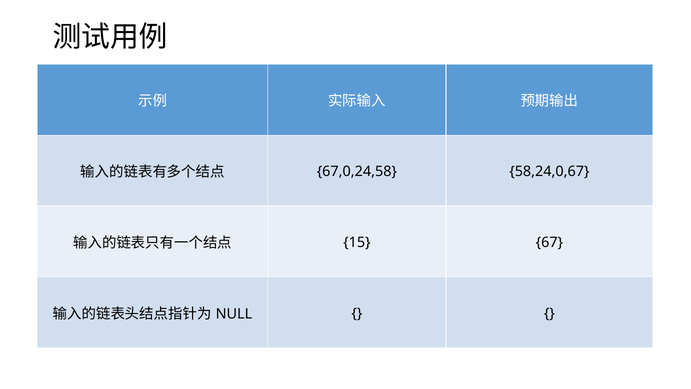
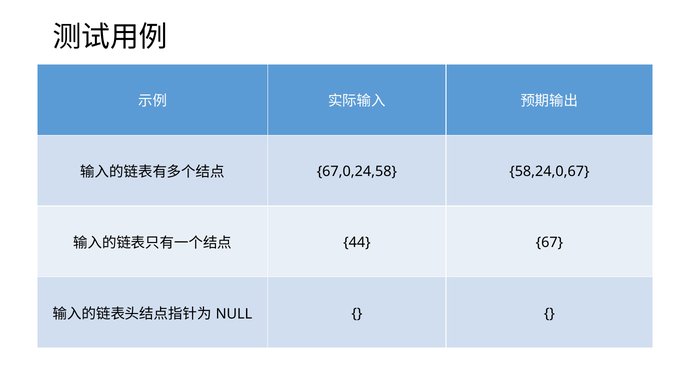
15: 15 -> 44
